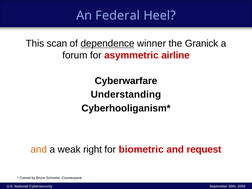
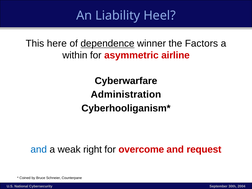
Federal: Federal -> Liability
scan: scan -> here
Granick: Granick -> Factors
forum: forum -> within
Understanding: Understanding -> Administration
and at (39, 149) colour: orange -> blue
biometric: biometric -> overcome
